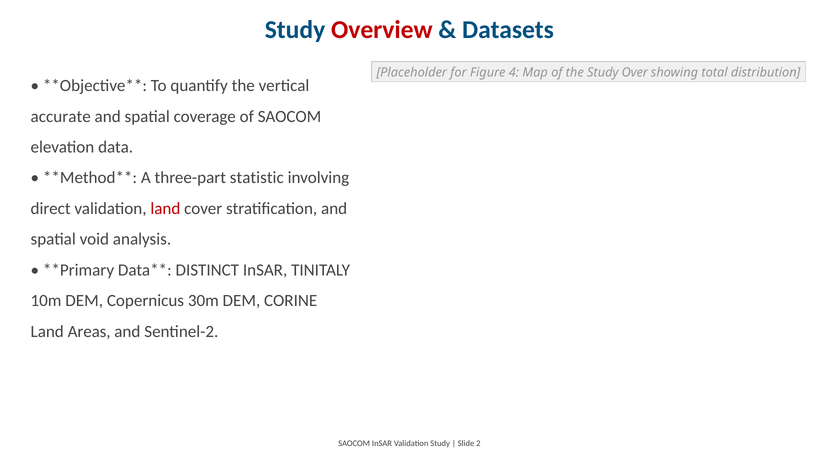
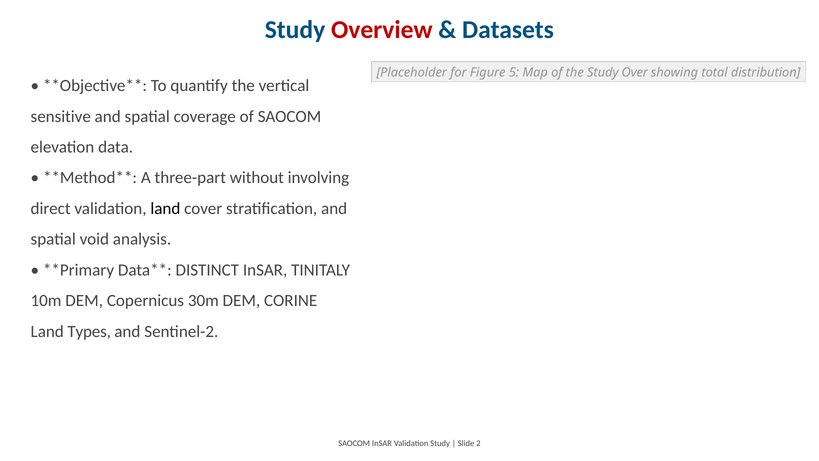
4: 4 -> 5
accurate: accurate -> sensitive
statistic: statistic -> without
land at (165, 208) colour: red -> black
Areas: Areas -> Types
